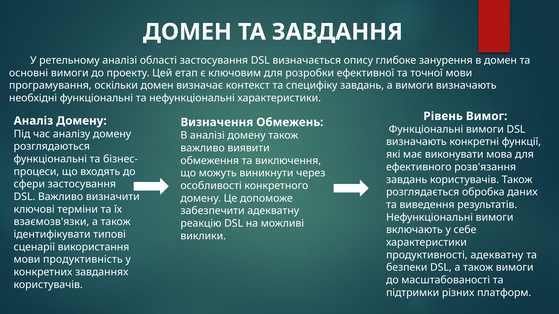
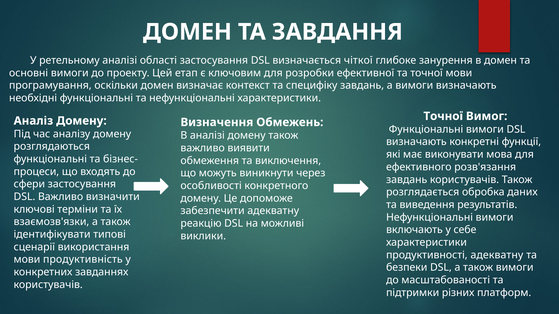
опису: опису -> чіткої
Рівень at (443, 116): Рівень -> Точної
